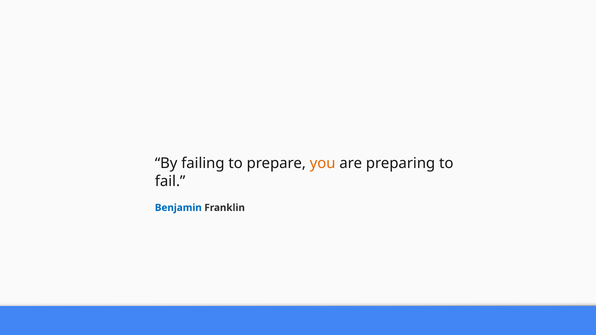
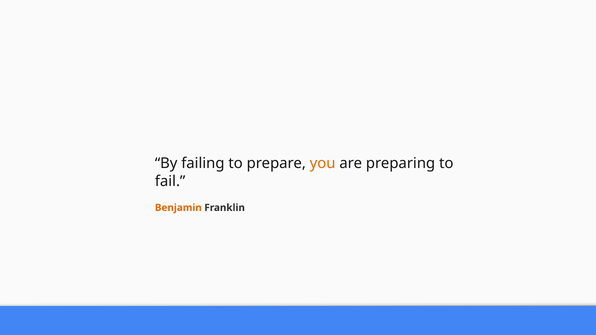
Benjamin colour: blue -> orange
